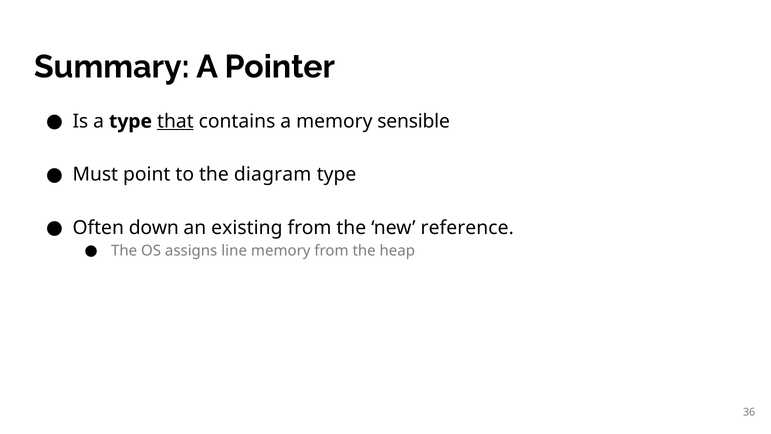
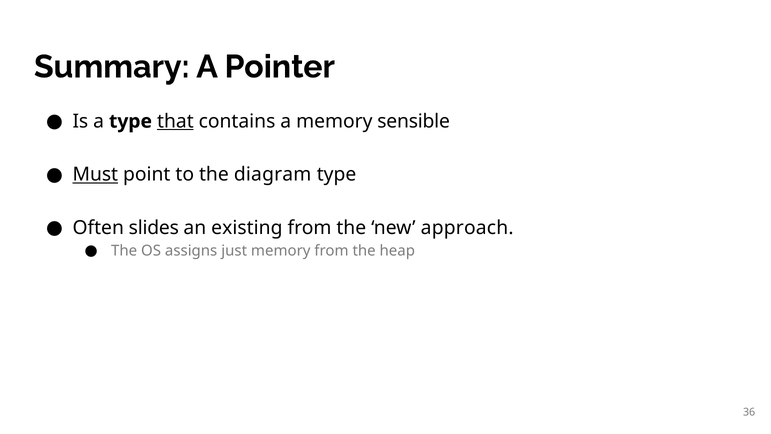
Must underline: none -> present
down: down -> slides
reference: reference -> approach
line: line -> just
